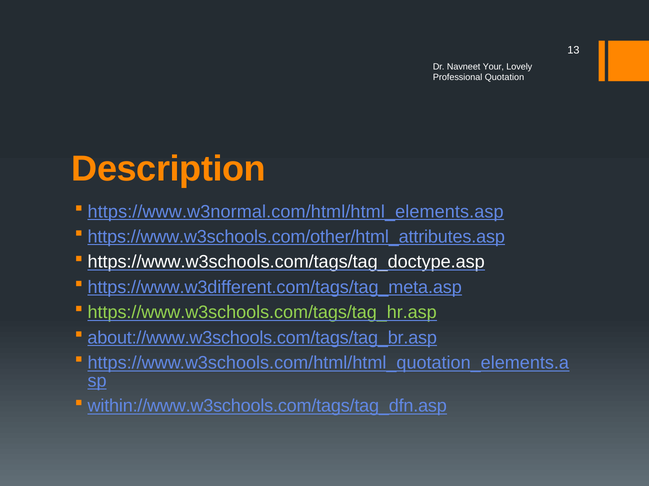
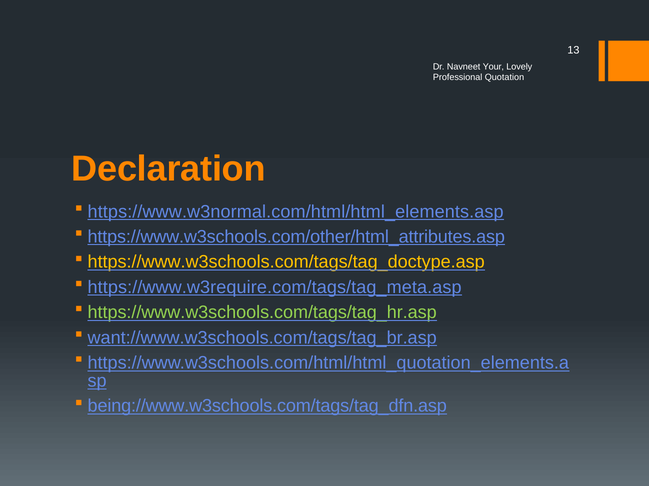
Description: Description -> Declaration
https://www.w3schools.com/tags/tag_doctype.asp colour: white -> yellow
https://www.w3different.com/tags/tag_meta.asp: https://www.w3different.com/tags/tag_meta.asp -> https://www.w3require.com/tags/tag_meta.asp
about://www.w3schools.com/tags/tag_br.asp: about://www.w3schools.com/tags/tag_br.asp -> want://www.w3schools.com/tags/tag_br.asp
within://www.w3schools.com/tags/tag_dfn.asp: within://www.w3schools.com/tags/tag_dfn.asp -> being://www.w3schools.com/tags/tag_dfn.asp
